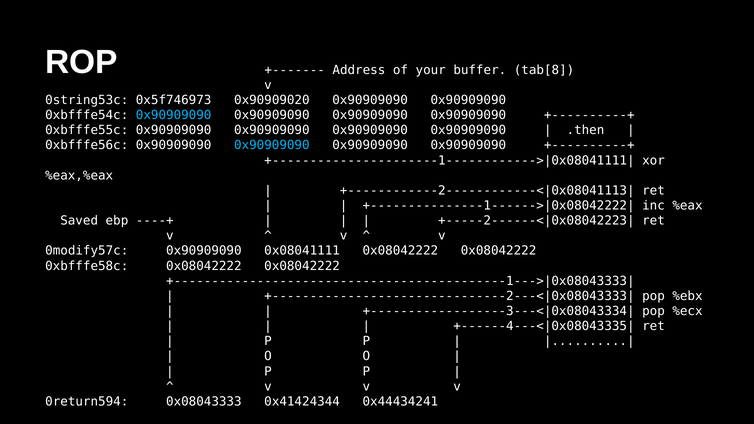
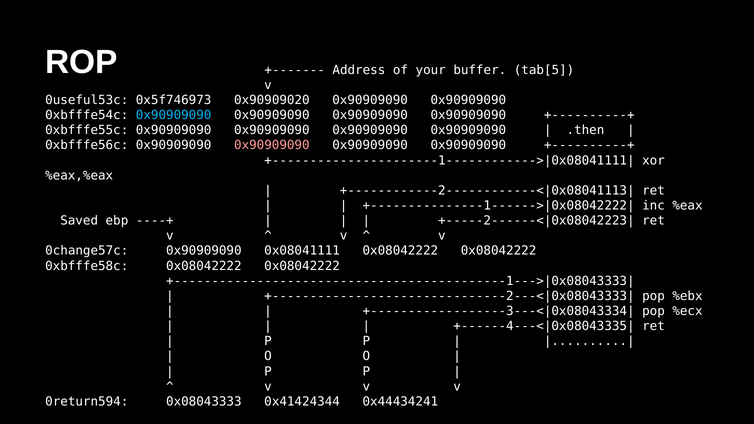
tab[8: tab[8 -> tab[5
0string53c: 0string53c -> 0useful53c
0x90909090 at (272, 145) colour: light blue -> pink
0modify57c: 0modify57c -> 0change57c
